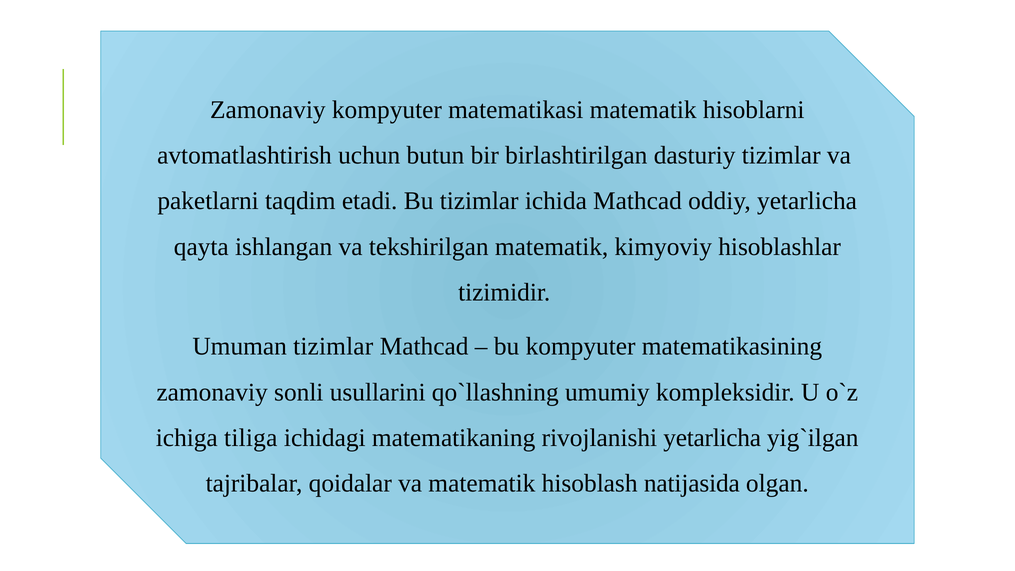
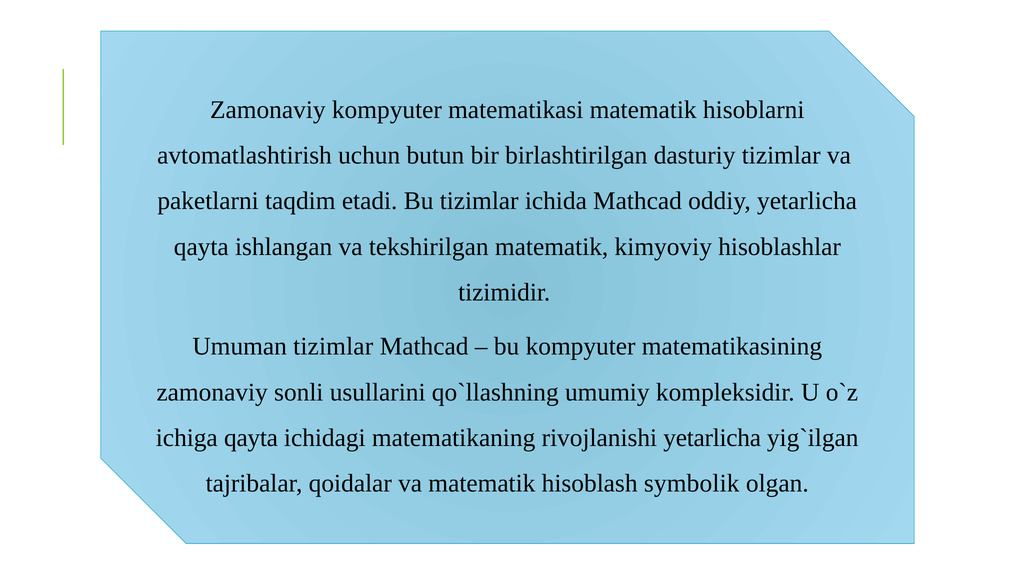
ichiga tiliga: tiliga -> qayta
natijasida: natijasida -> symbolik
